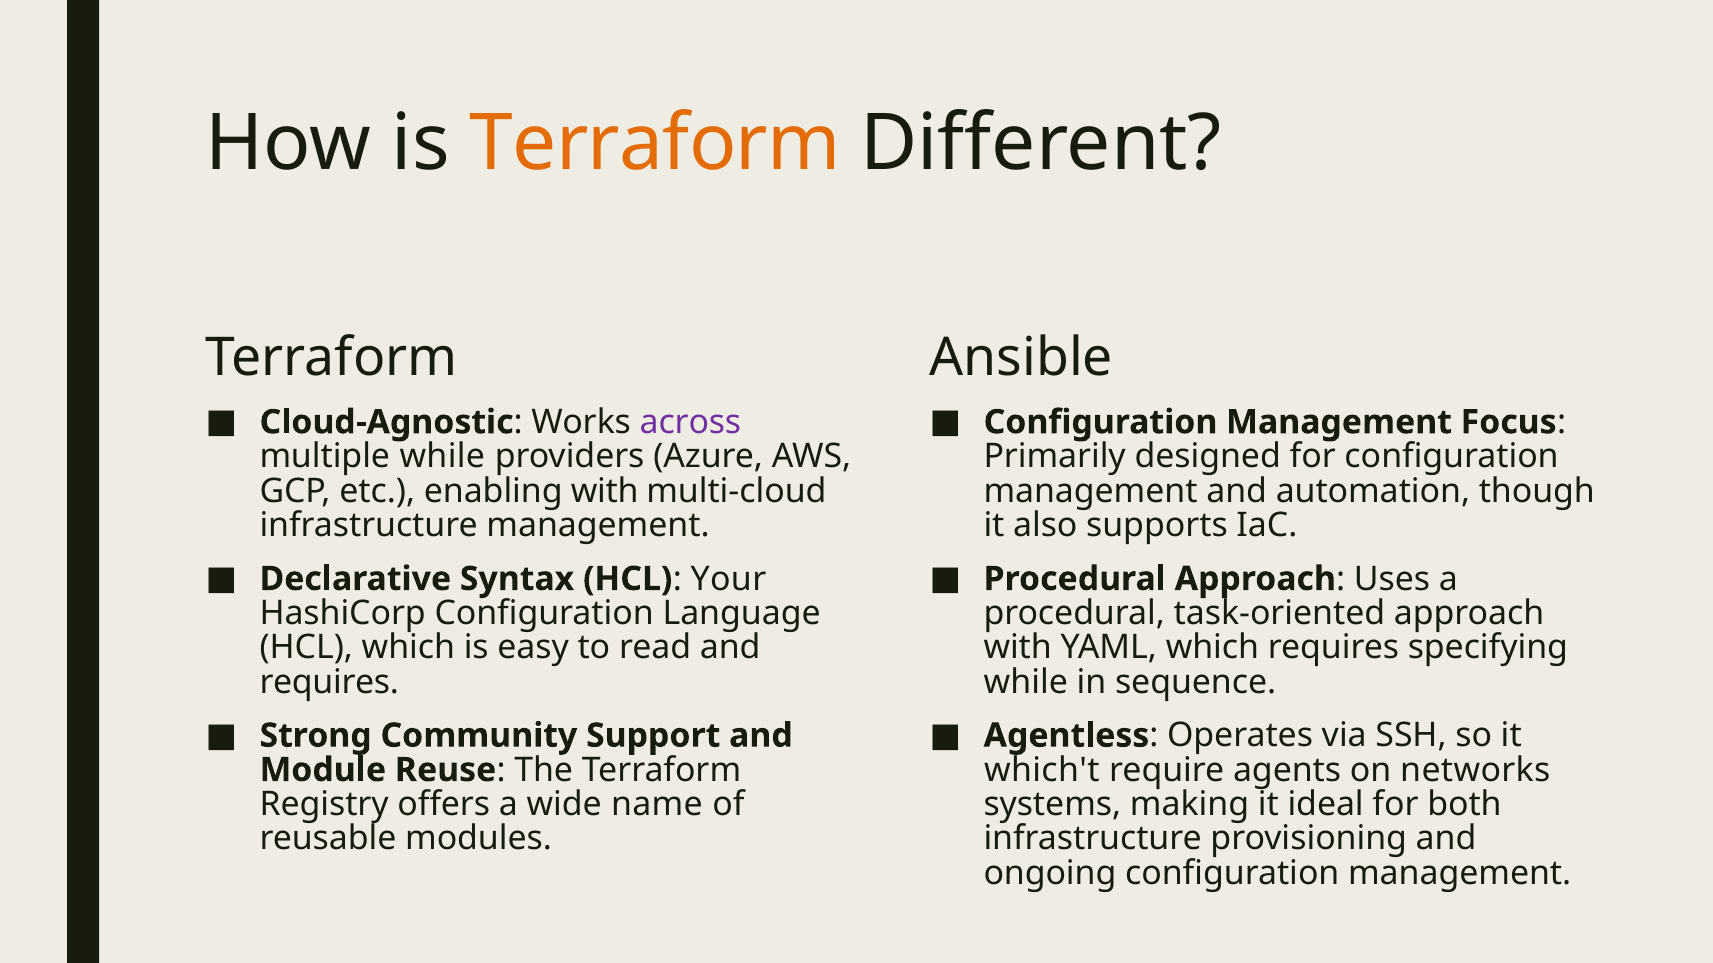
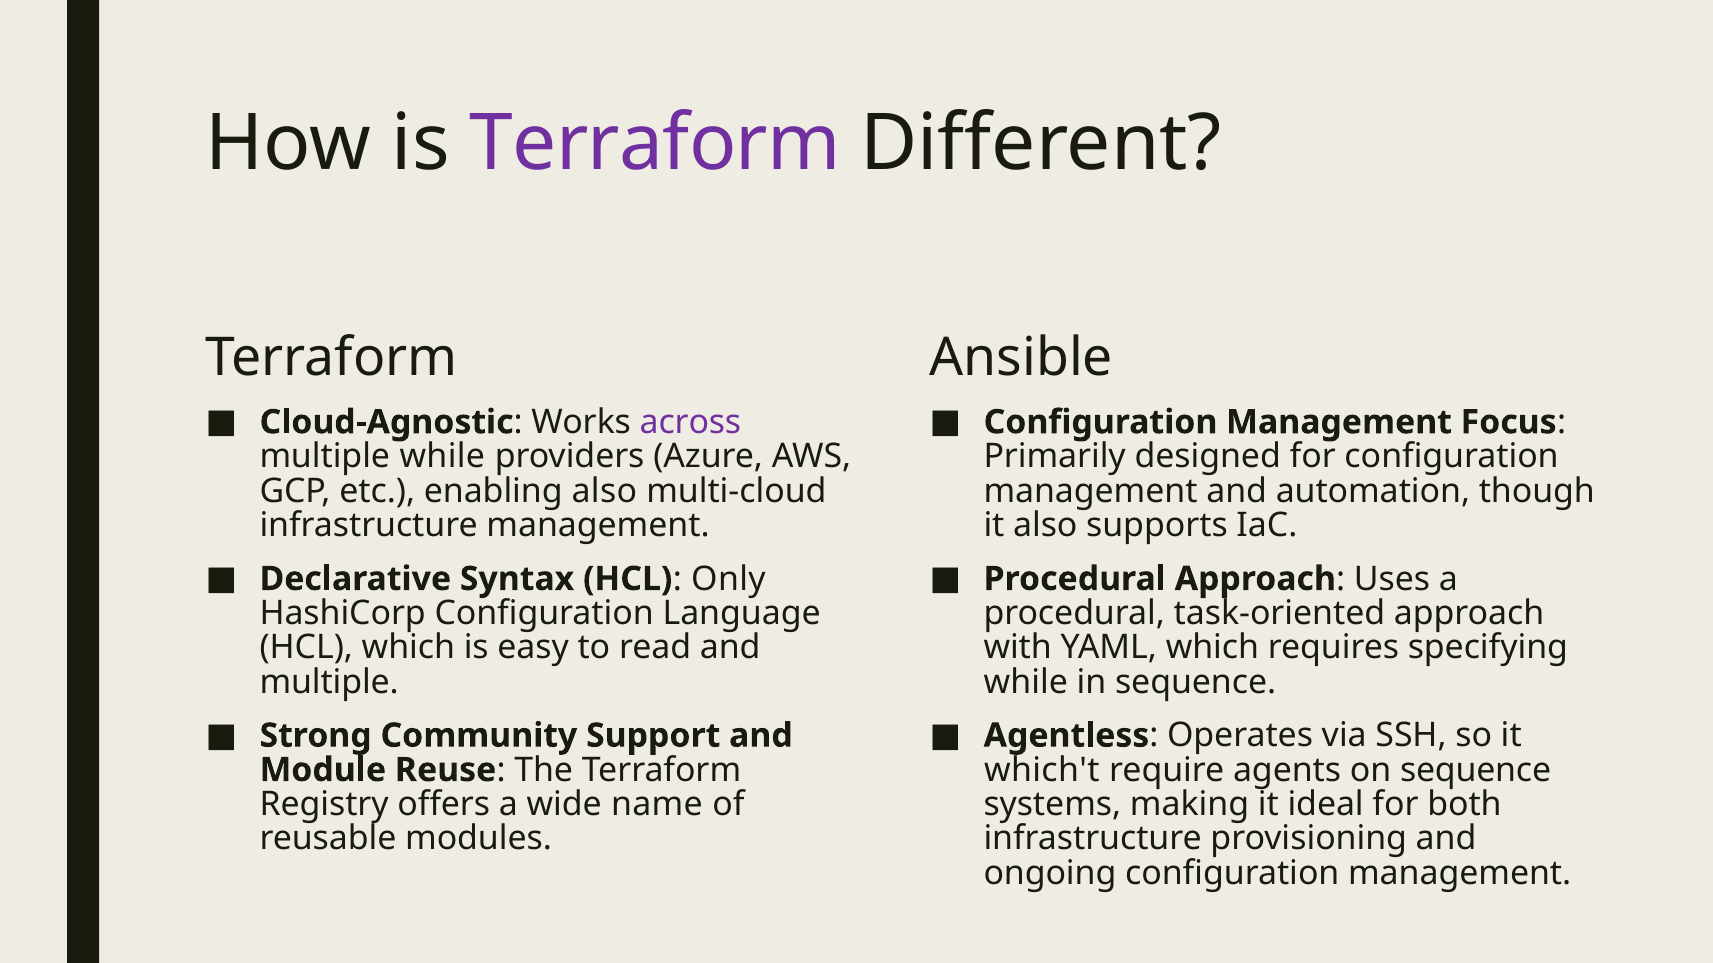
Terraform at (655, 144) colour: orange -> purple
enabling with: with -> also
Your: Your -> Only
requires at (329, 682): requires -> multiple
on networks: networks -> sequence
